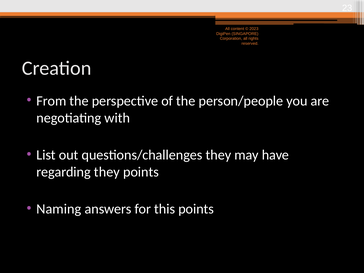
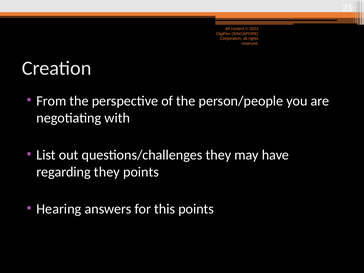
Naming: Naming -> Hearing
